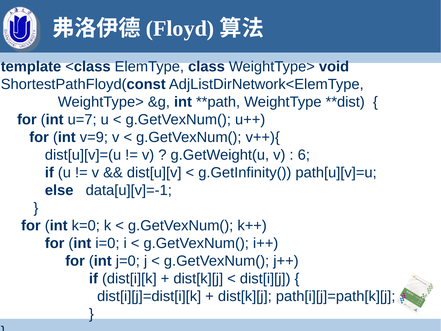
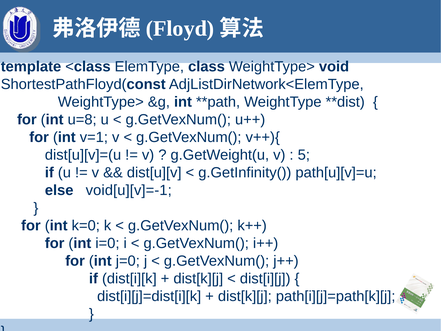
u=7: u=7 -> u=8
v=9: v=9 -> v=1
6: 6 -> 5
data[u][v]=-1: data[u][v]=-1 -> void[u][v]=-1
